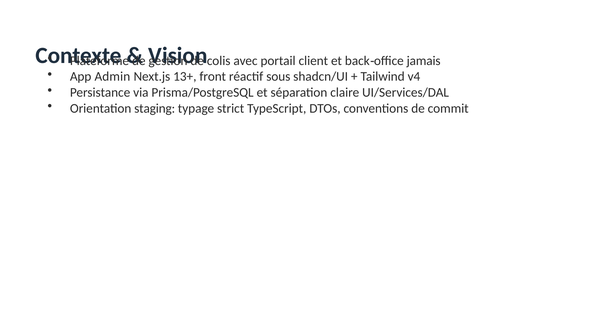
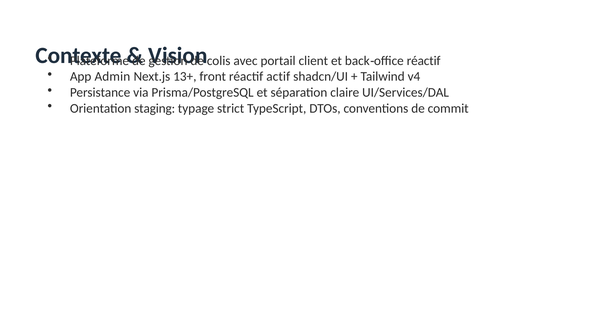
jamais at (424, 61): jamais -> réactif
sous: sous -> actif
